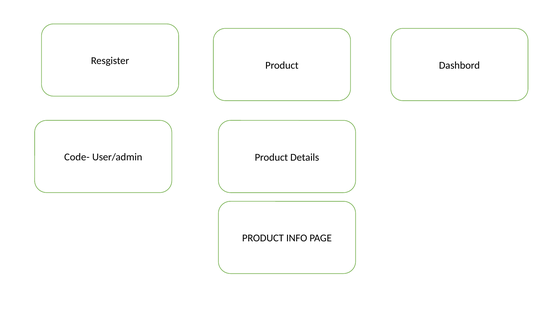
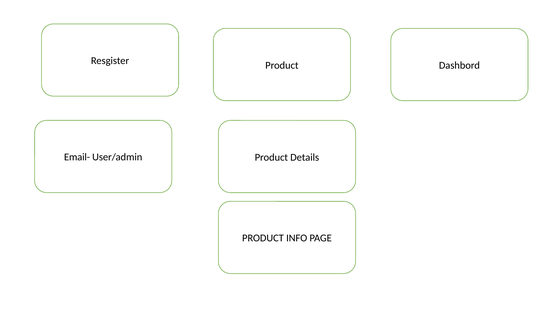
Code-: Code- -> Email-
